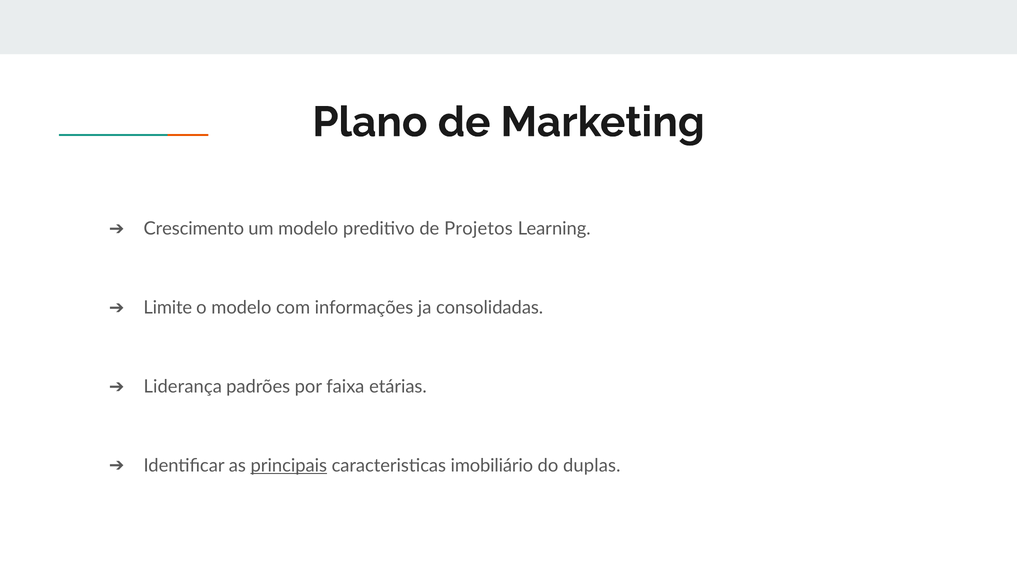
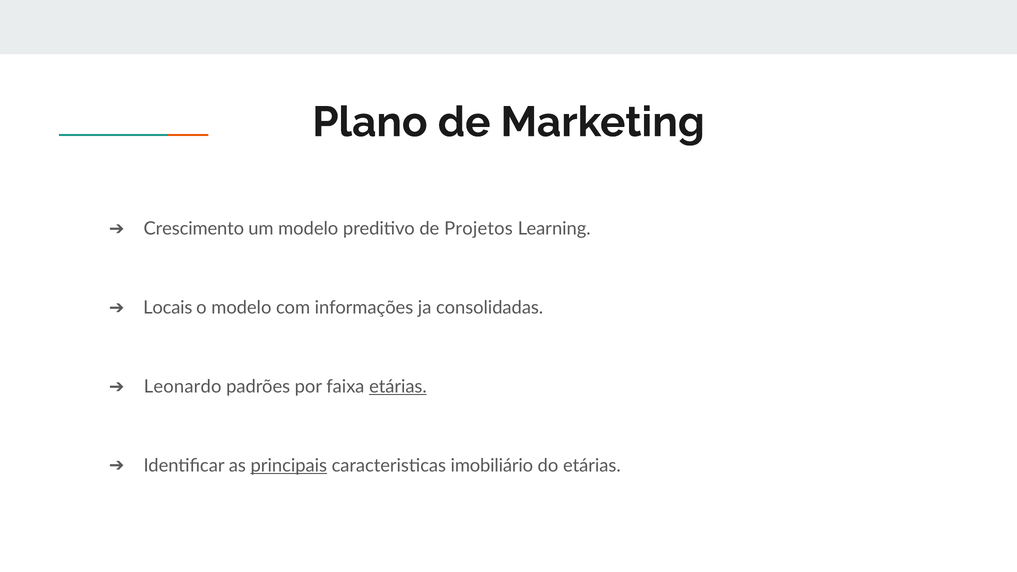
Limite: Limite -> Locais
Liderança: Liderança -> Leonardo
etárias at (398, 387) underline: none -> present
do duplas: duplas -> etárias
